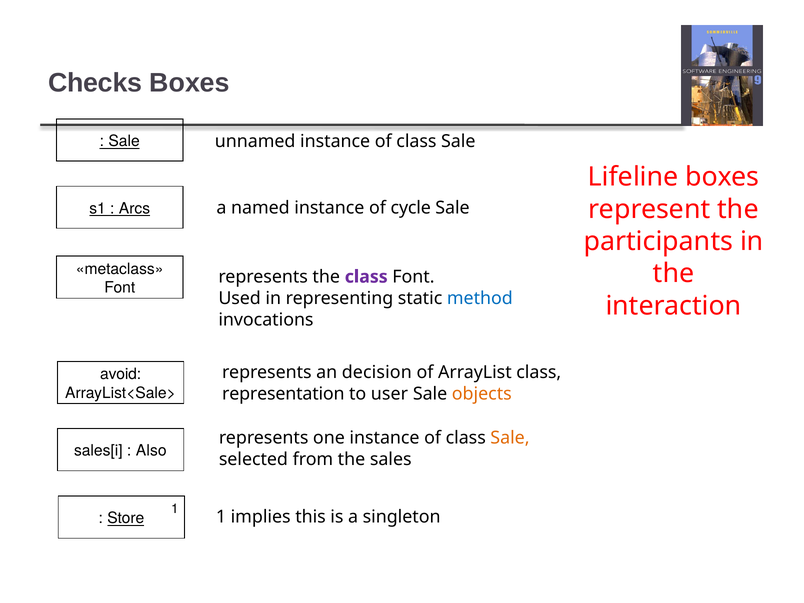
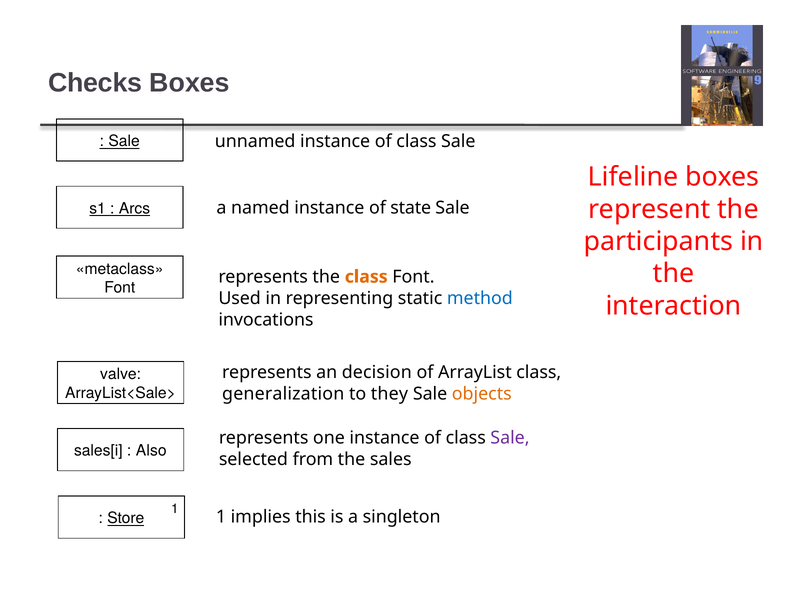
cycle: cycle -> state
class at (366, 277) colour: purple -> orange
avoid: avoid -> valve
representation: representation -> generalization
user: user -> they
Sale at (510, 438) colour: orange -> purple
